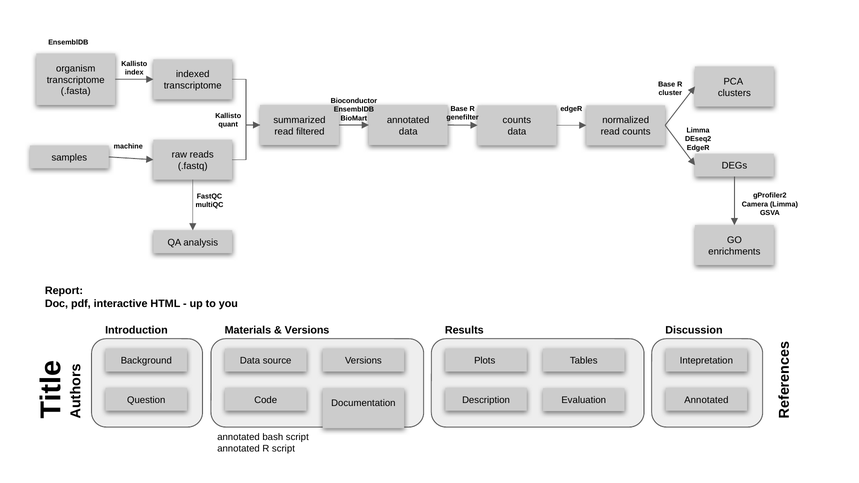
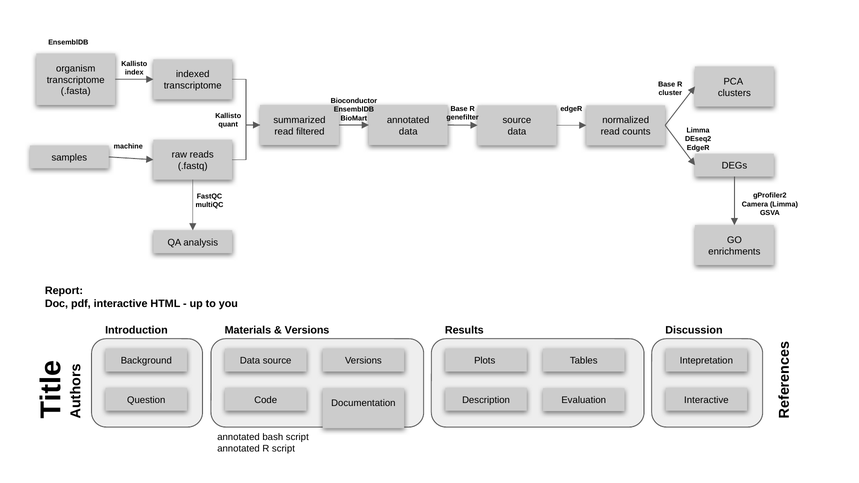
counts at (517, 120): counts -> source
Annotated at (706, 400): Annotated -> Interactive
